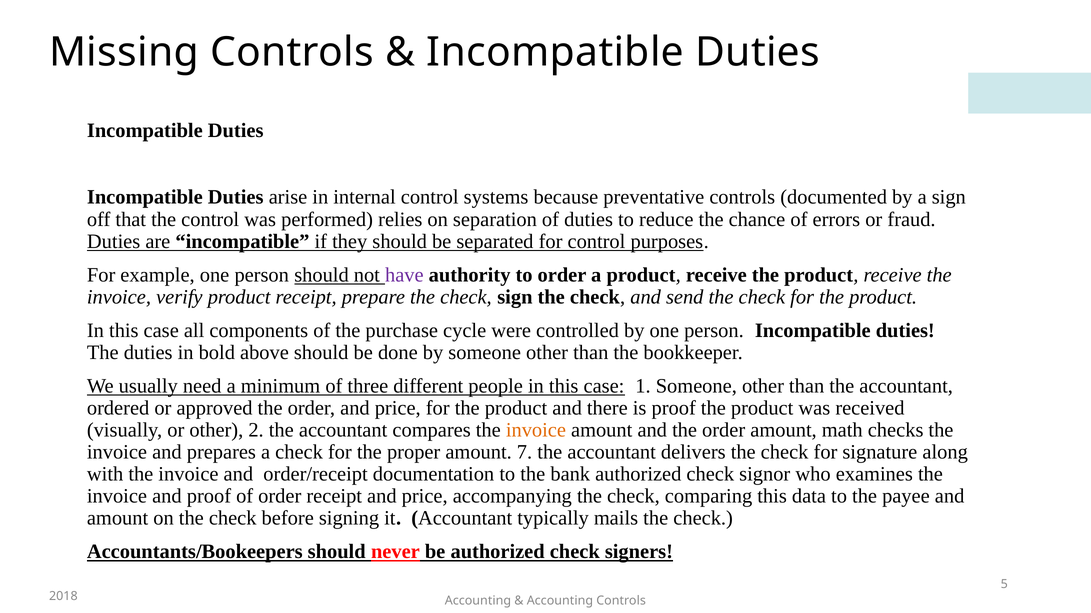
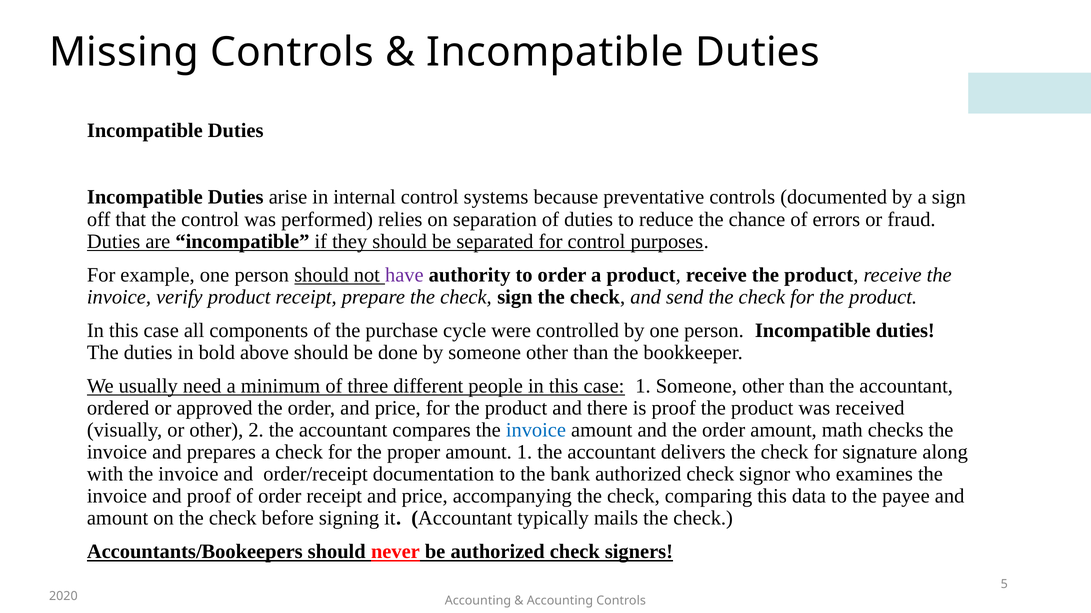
invoice at (536, 430) colour: orange -> blue
amount 7: 7 -> 1
2018: 2018 -> 2020
